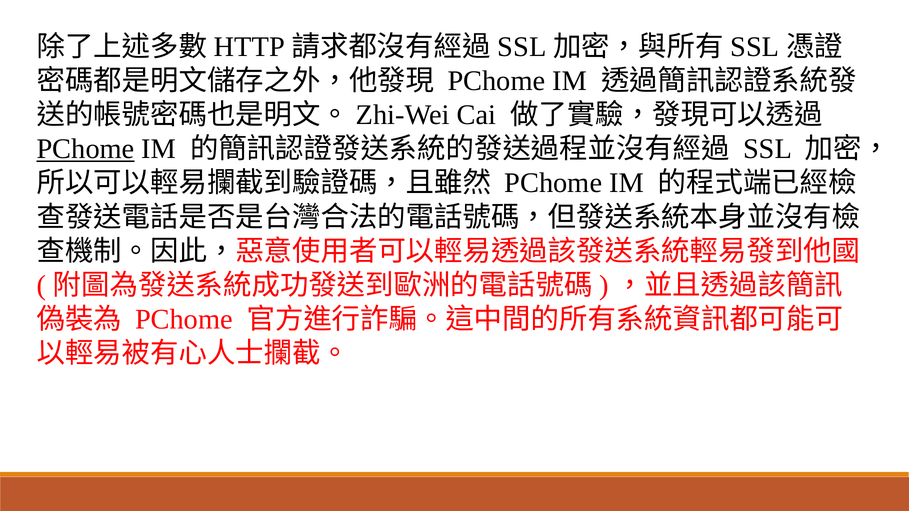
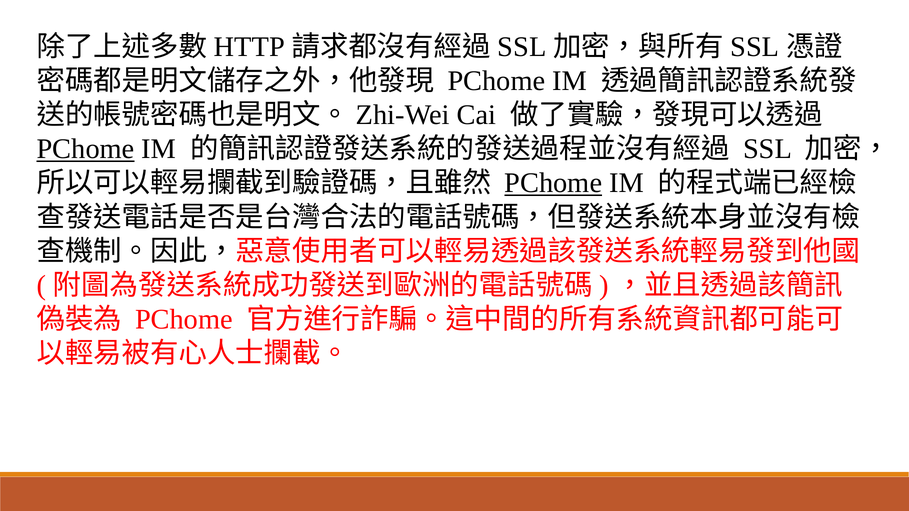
PChome at (553, 183) underline: none -> present
